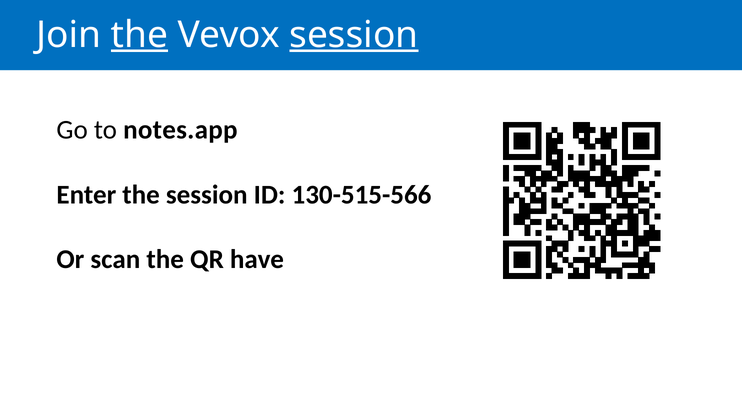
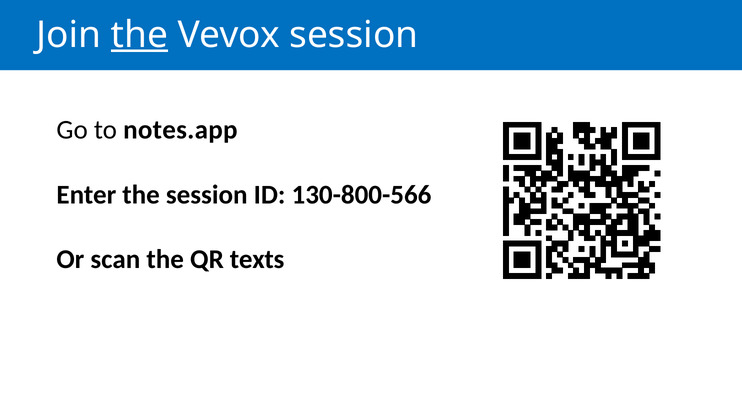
session at (354, 35) underline: present -> none
130-515-566: 130-515-566 -> 130-800-566
have: have -> texts
